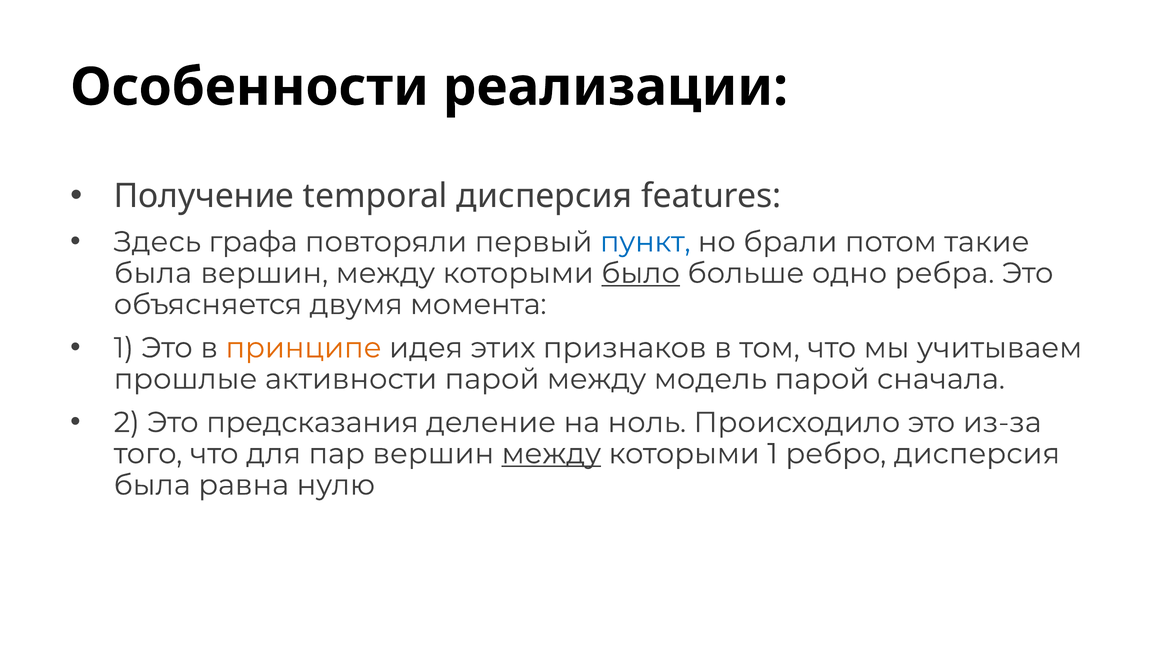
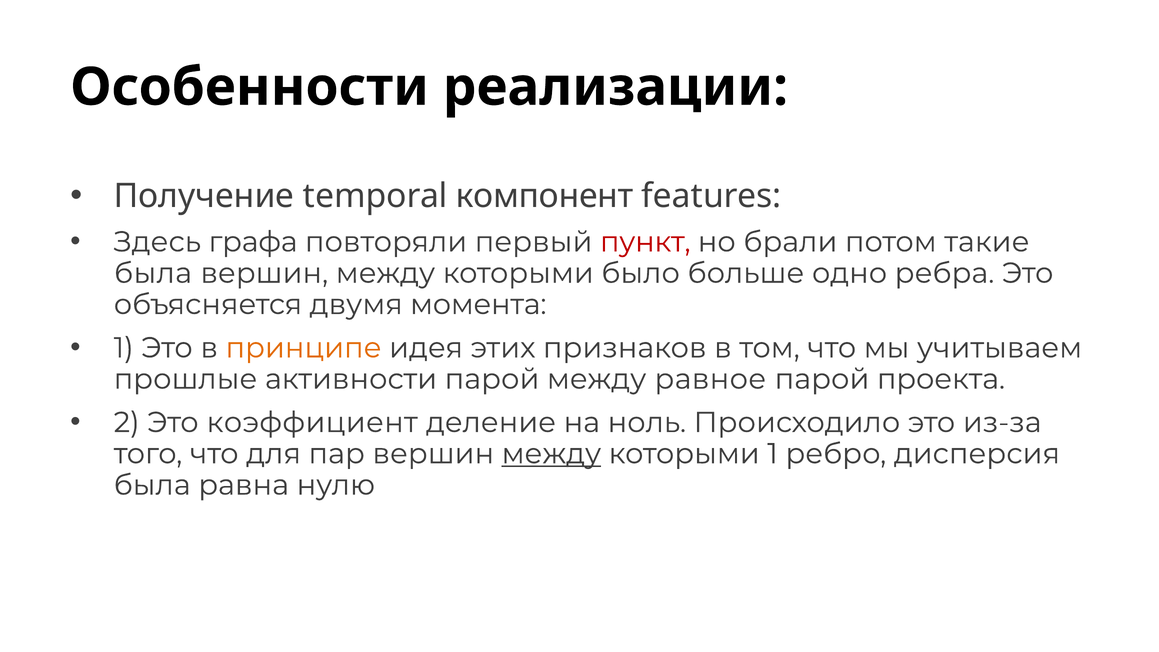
temporal дисперсия: дисперсия -> компонент
пункт colour: blue -> red
было underline: present -> none
модель: модель -> равное
сначала: сначала -> проекта
предсказания: предсказания -> коэффициент
